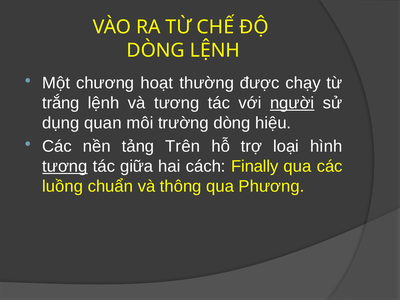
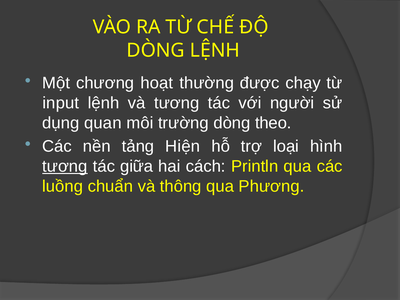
trắng: trắng -> input
người underline: present -> none
hiệu: hiệu -> theo
Trên: Trên -> Hiện
Finally: Finally -> Println
